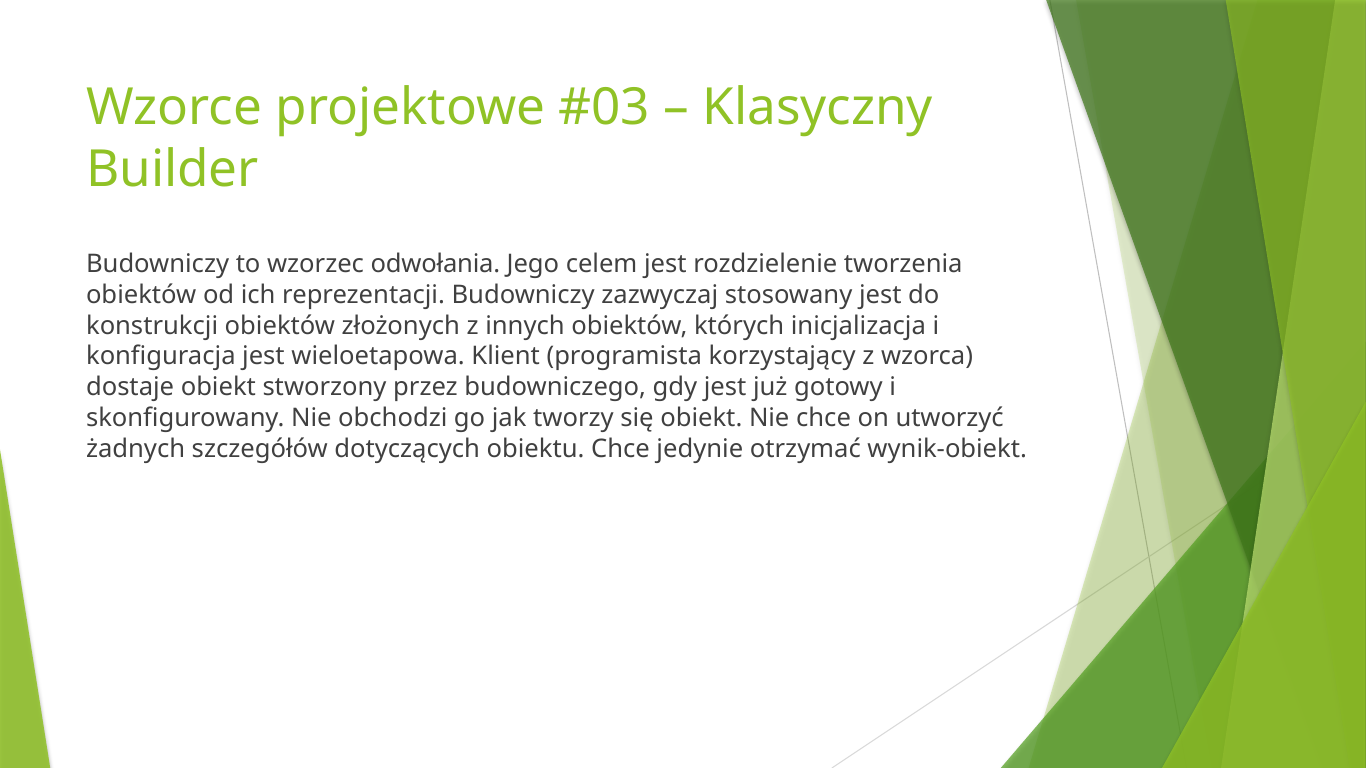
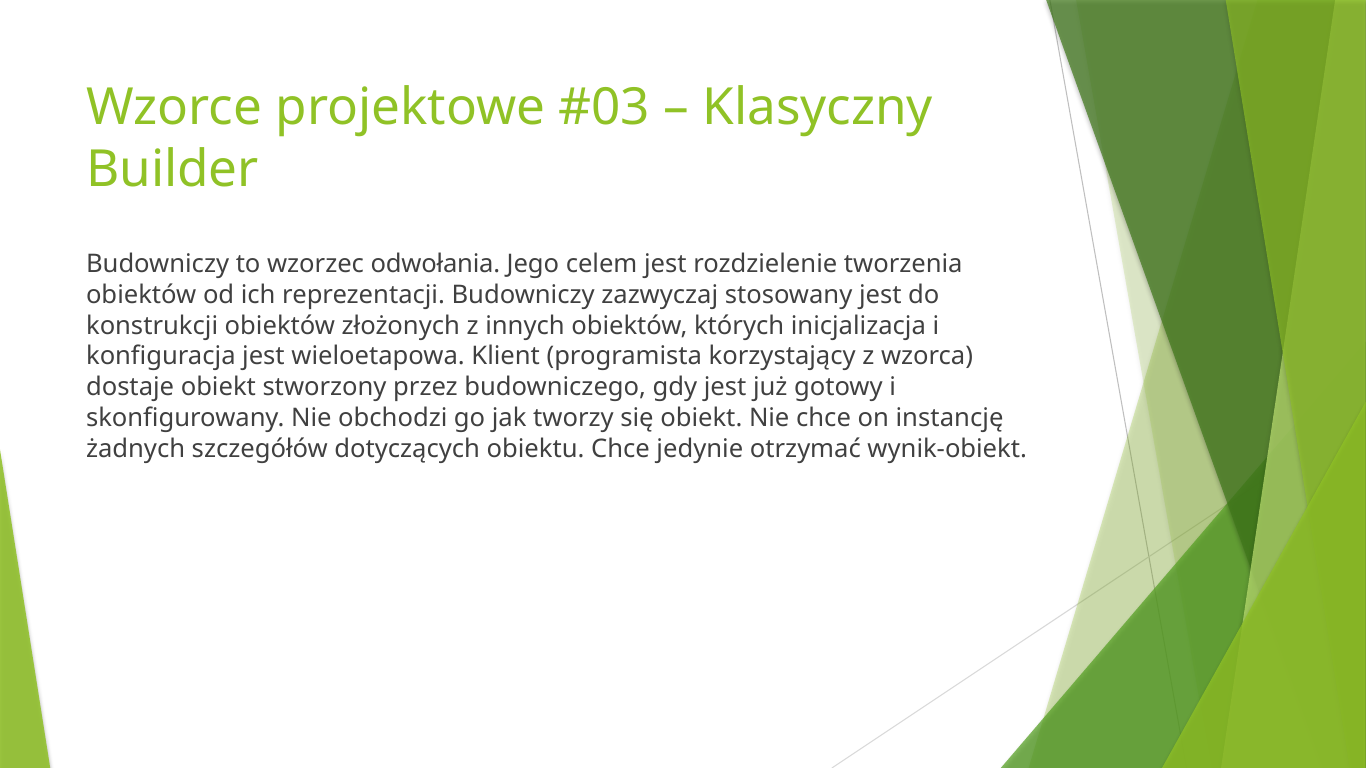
utworzyć: utworzyć -> instancję
